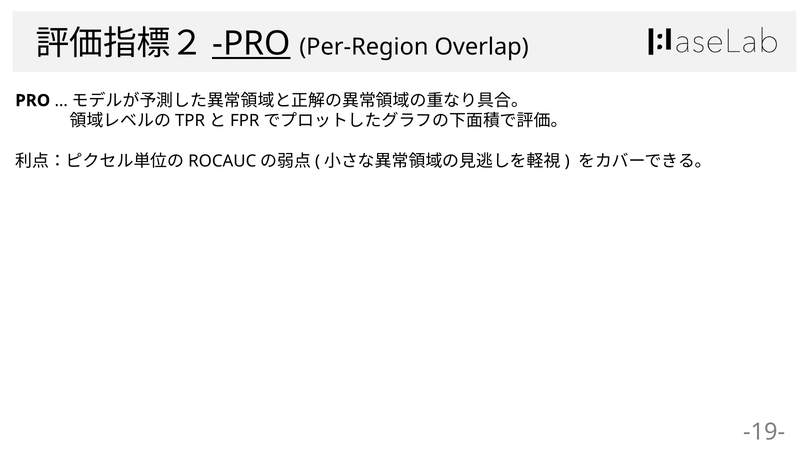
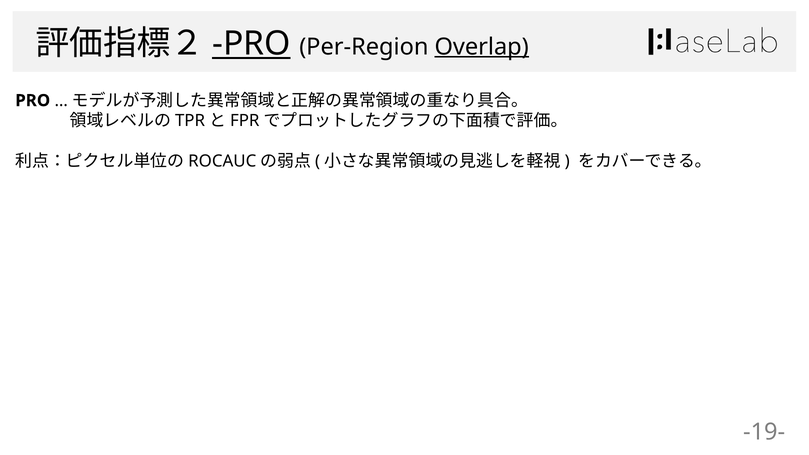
Overlap underline: none -> present
